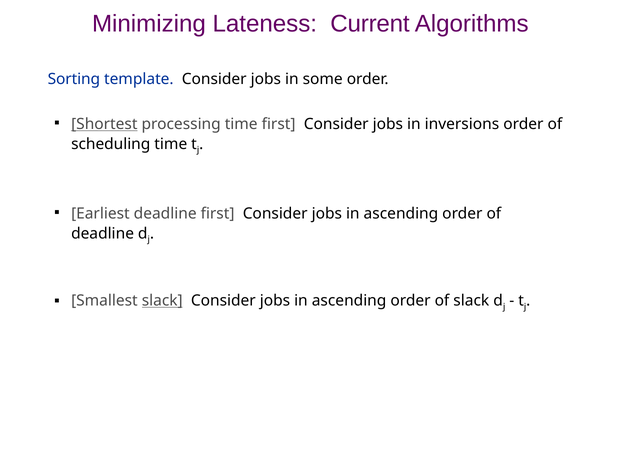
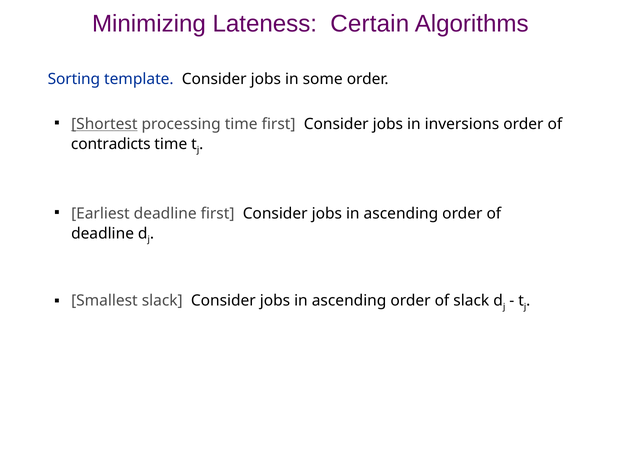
Current: Current -> Certain
scheduling: scheduling -> contradicts
slack at (162, 301) underline: present -> none
